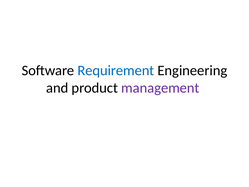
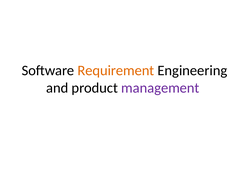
Requirement colour: blue -> orange
